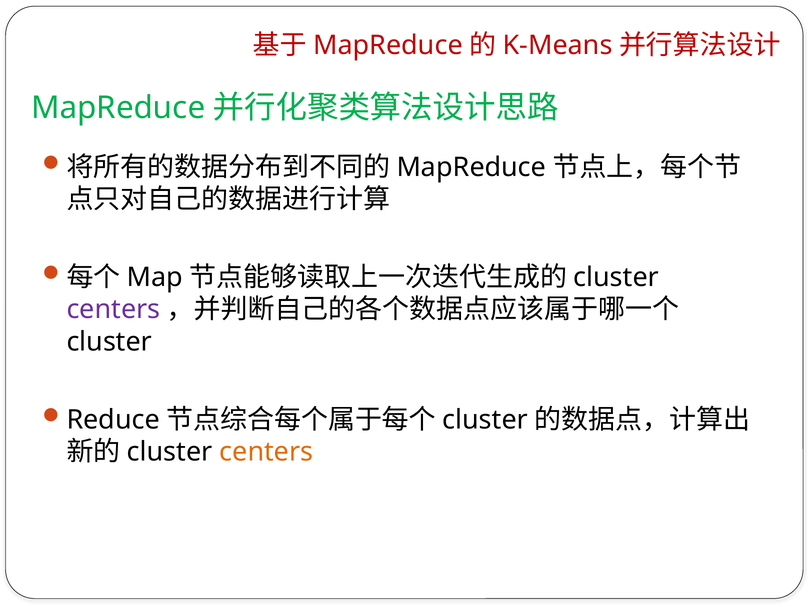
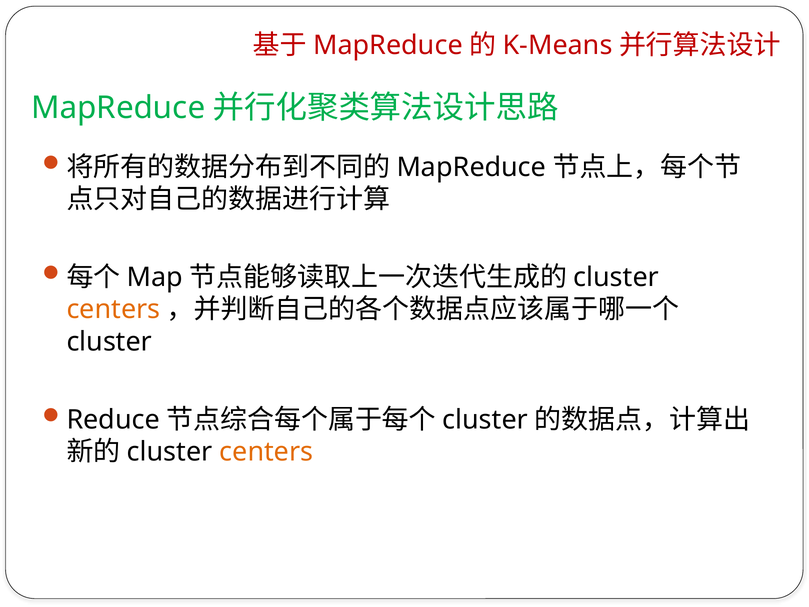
centers at (113, 309) colour: purple -> orange
